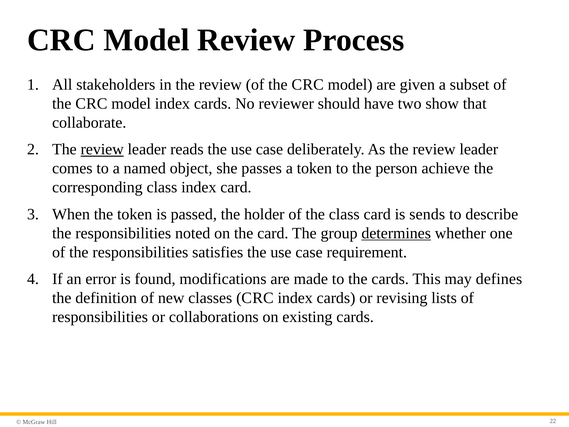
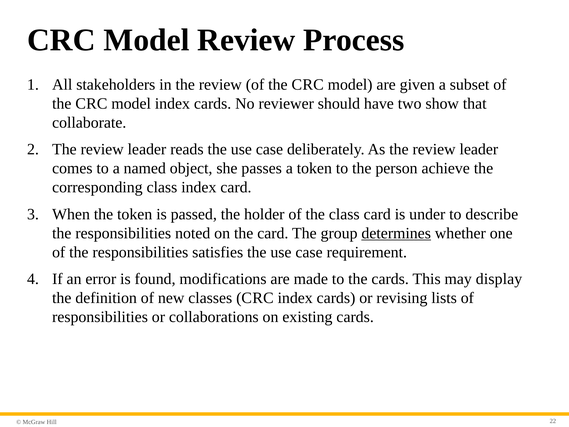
review at (102, 149) underline: present -> none
sends: sends -> under
defines: defines -> display
